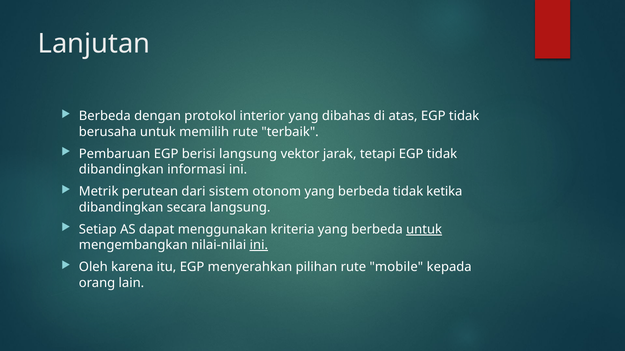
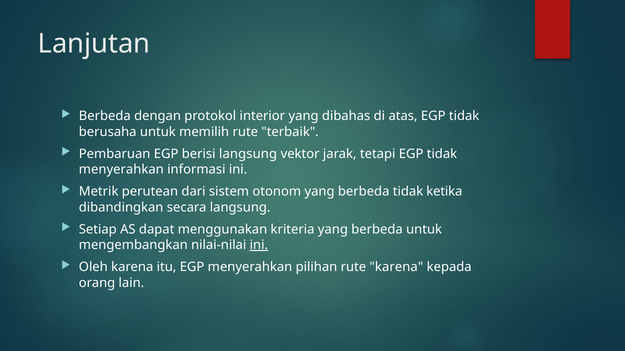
dibandingkan at (121, 170): dibandingkan -> menyerahkan
untuk at (424, 230) underline: present -> none
rute mobile: mobile -> karena
